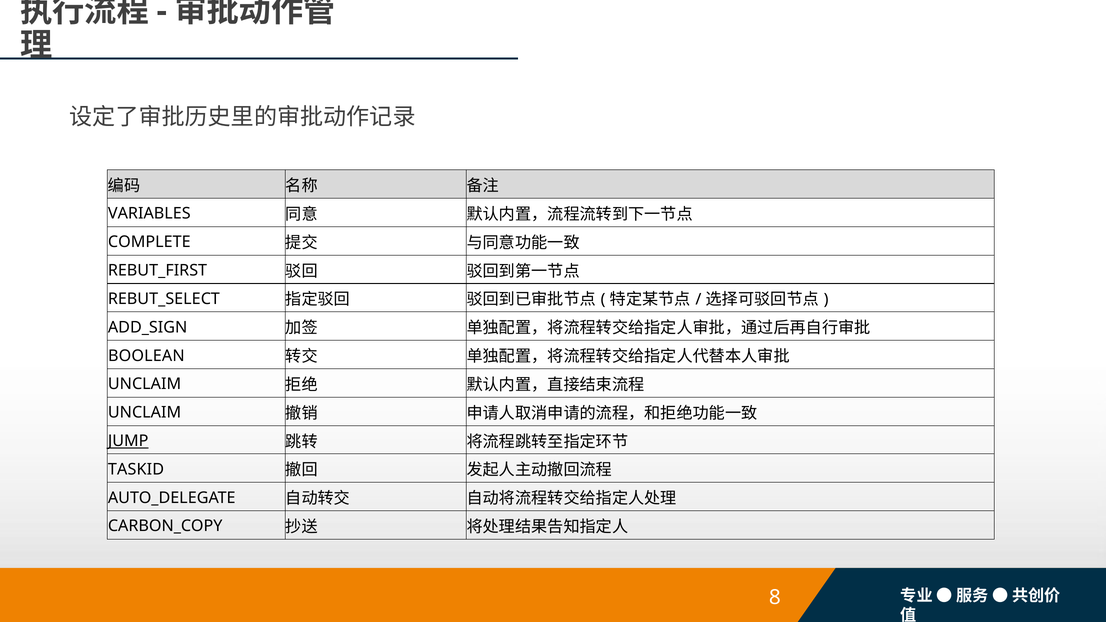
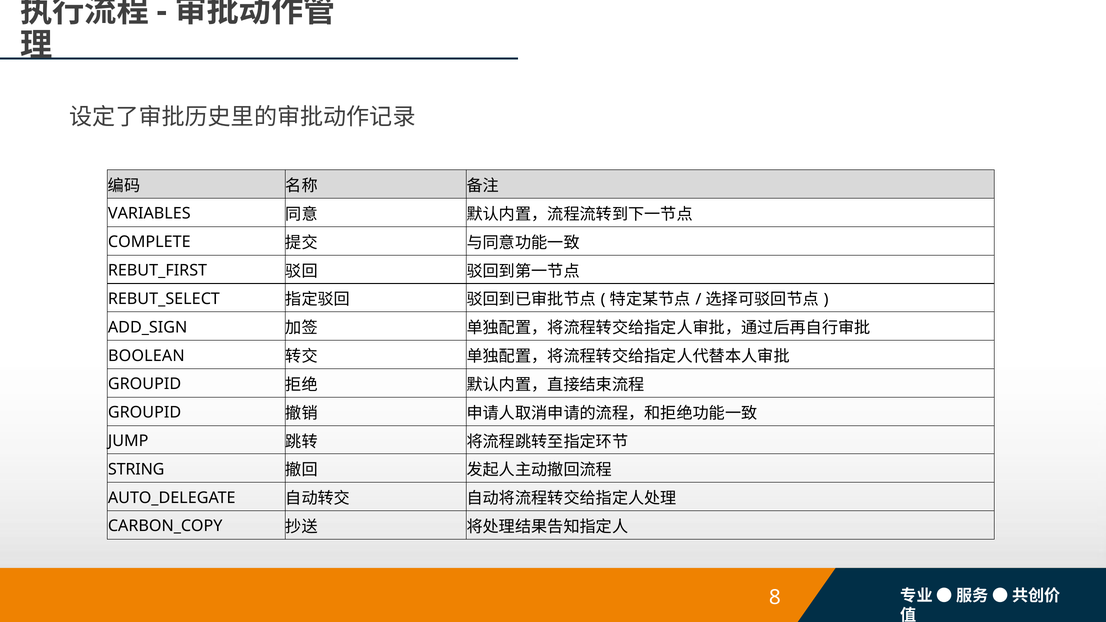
UNCLAIM at (145, 384): UNCLAIM -> GROUPID
UNCLAIM at (145, 413): UNCLAIM -> GROUPID
JUMP underline: present -> none
TASKID: TASKID -> STRING
